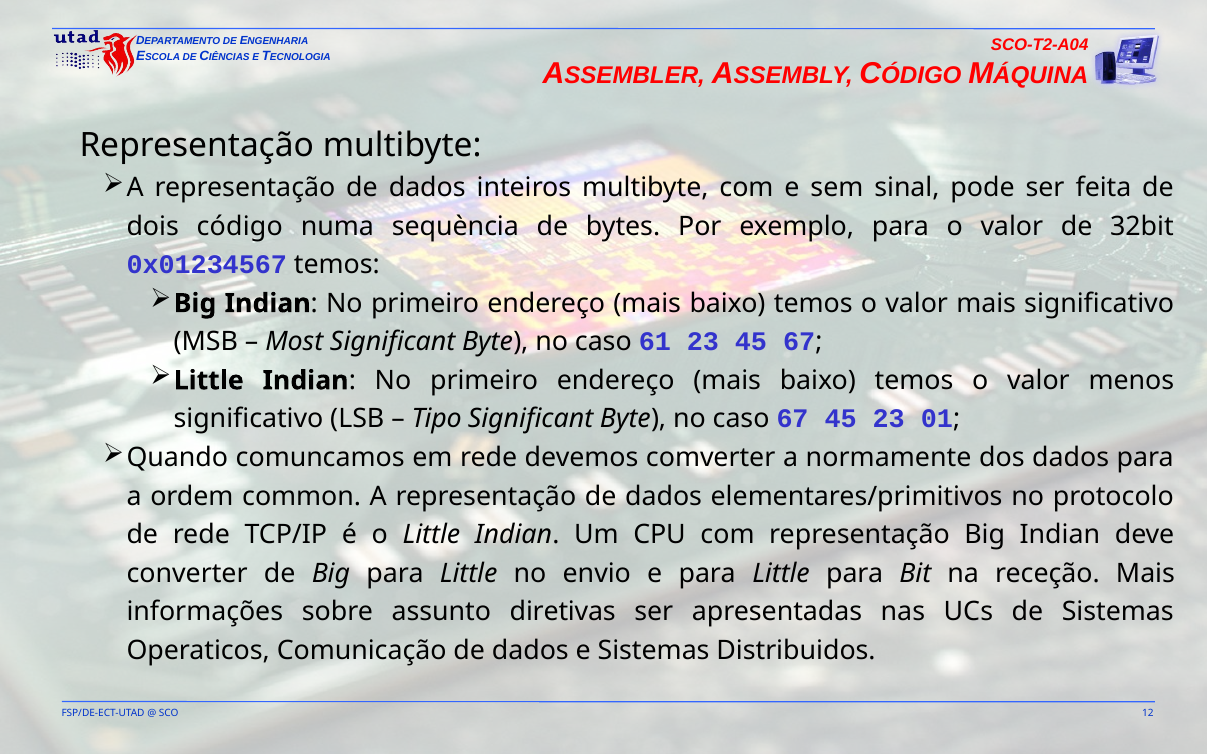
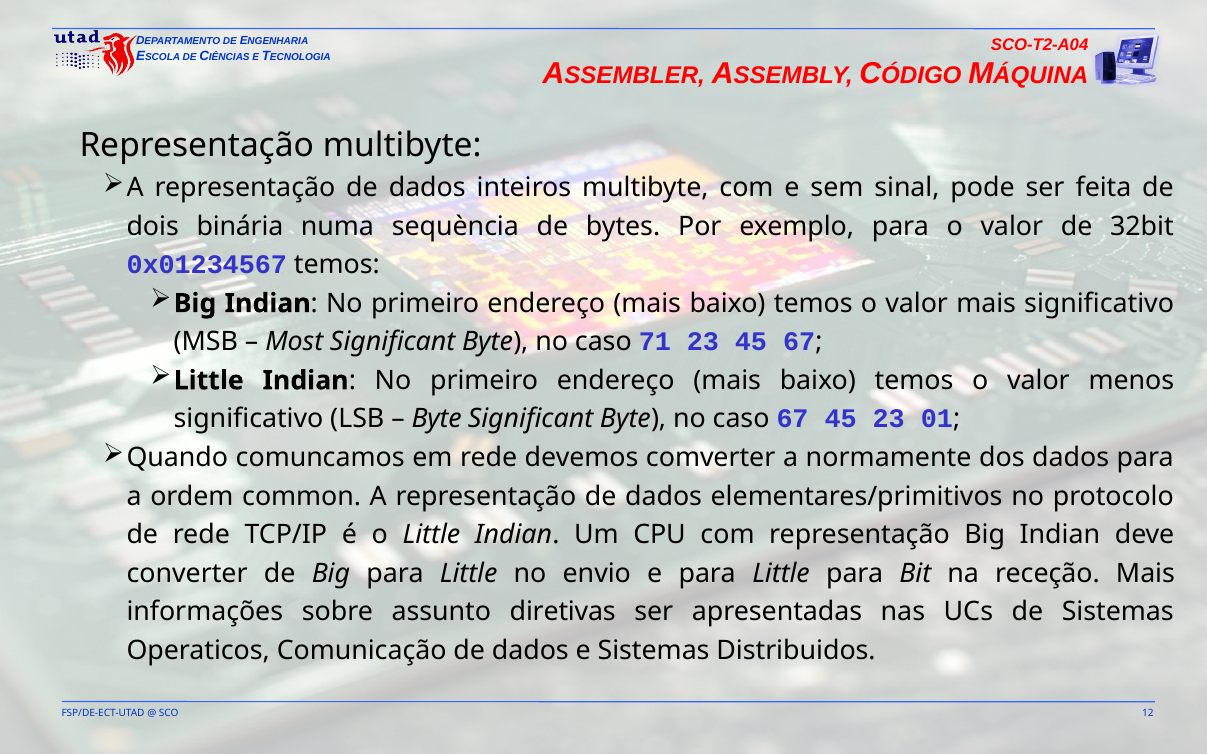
código: código -> binária
61: 61 -> 71
Tipo at (437, 419): Tipo -> Byte
